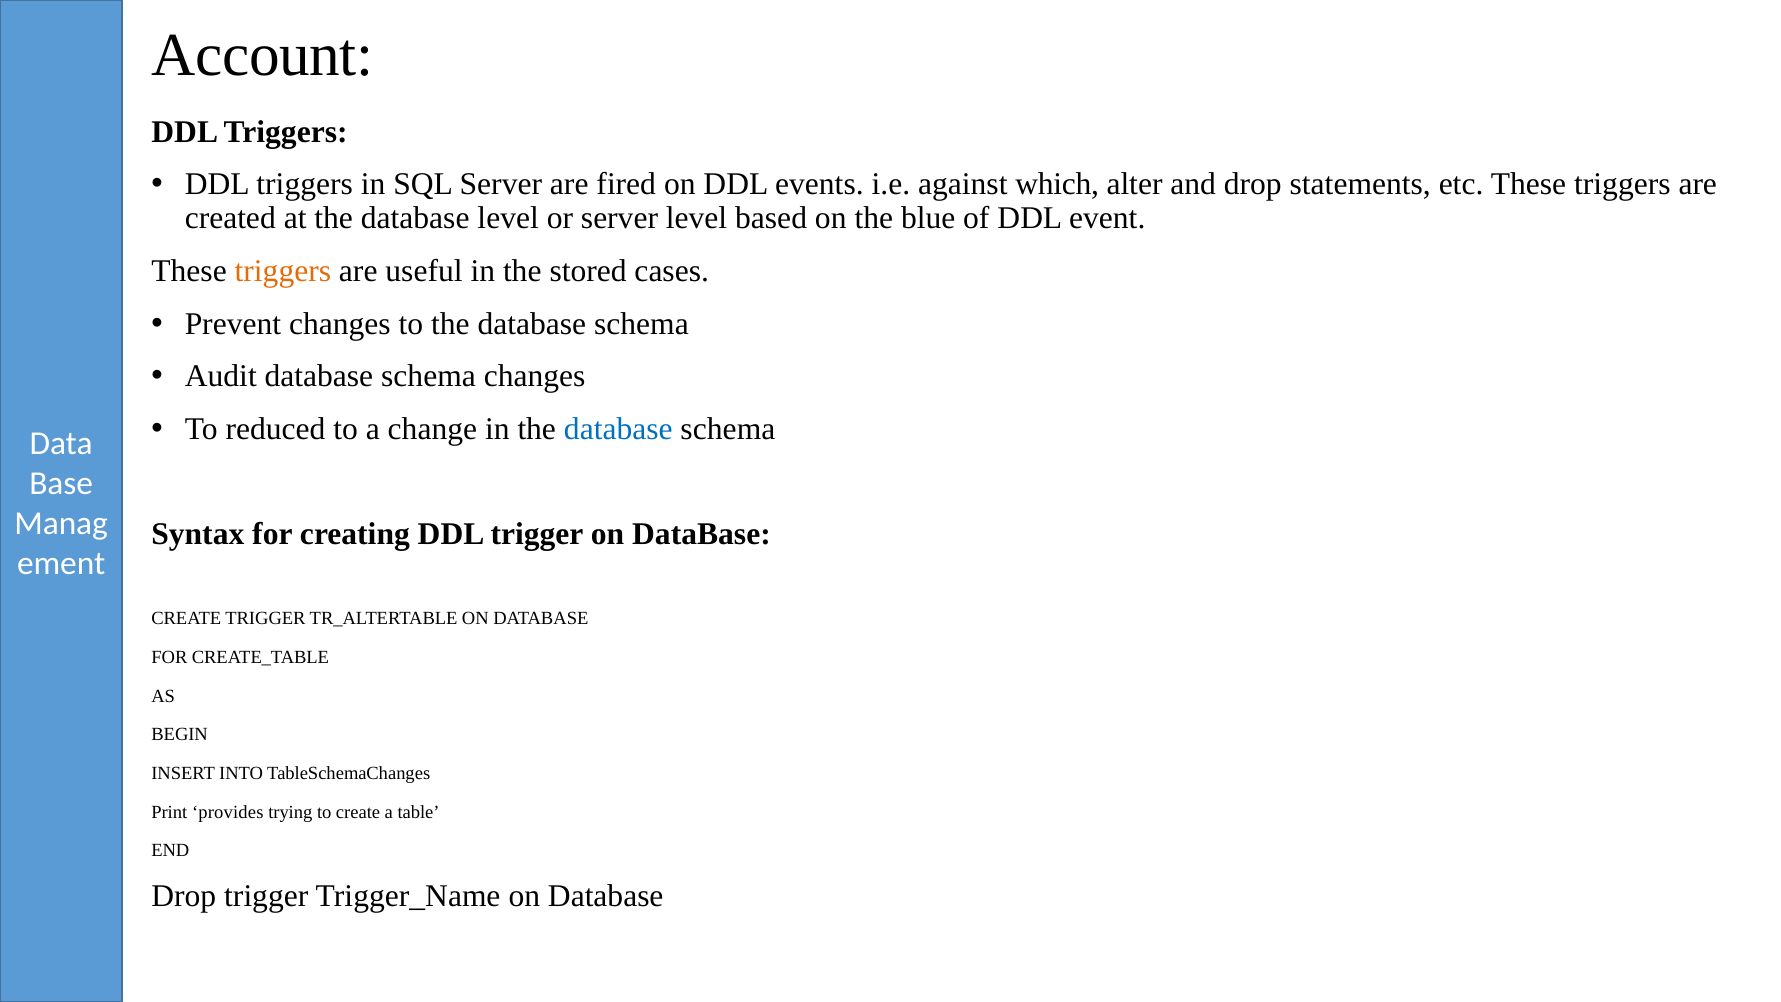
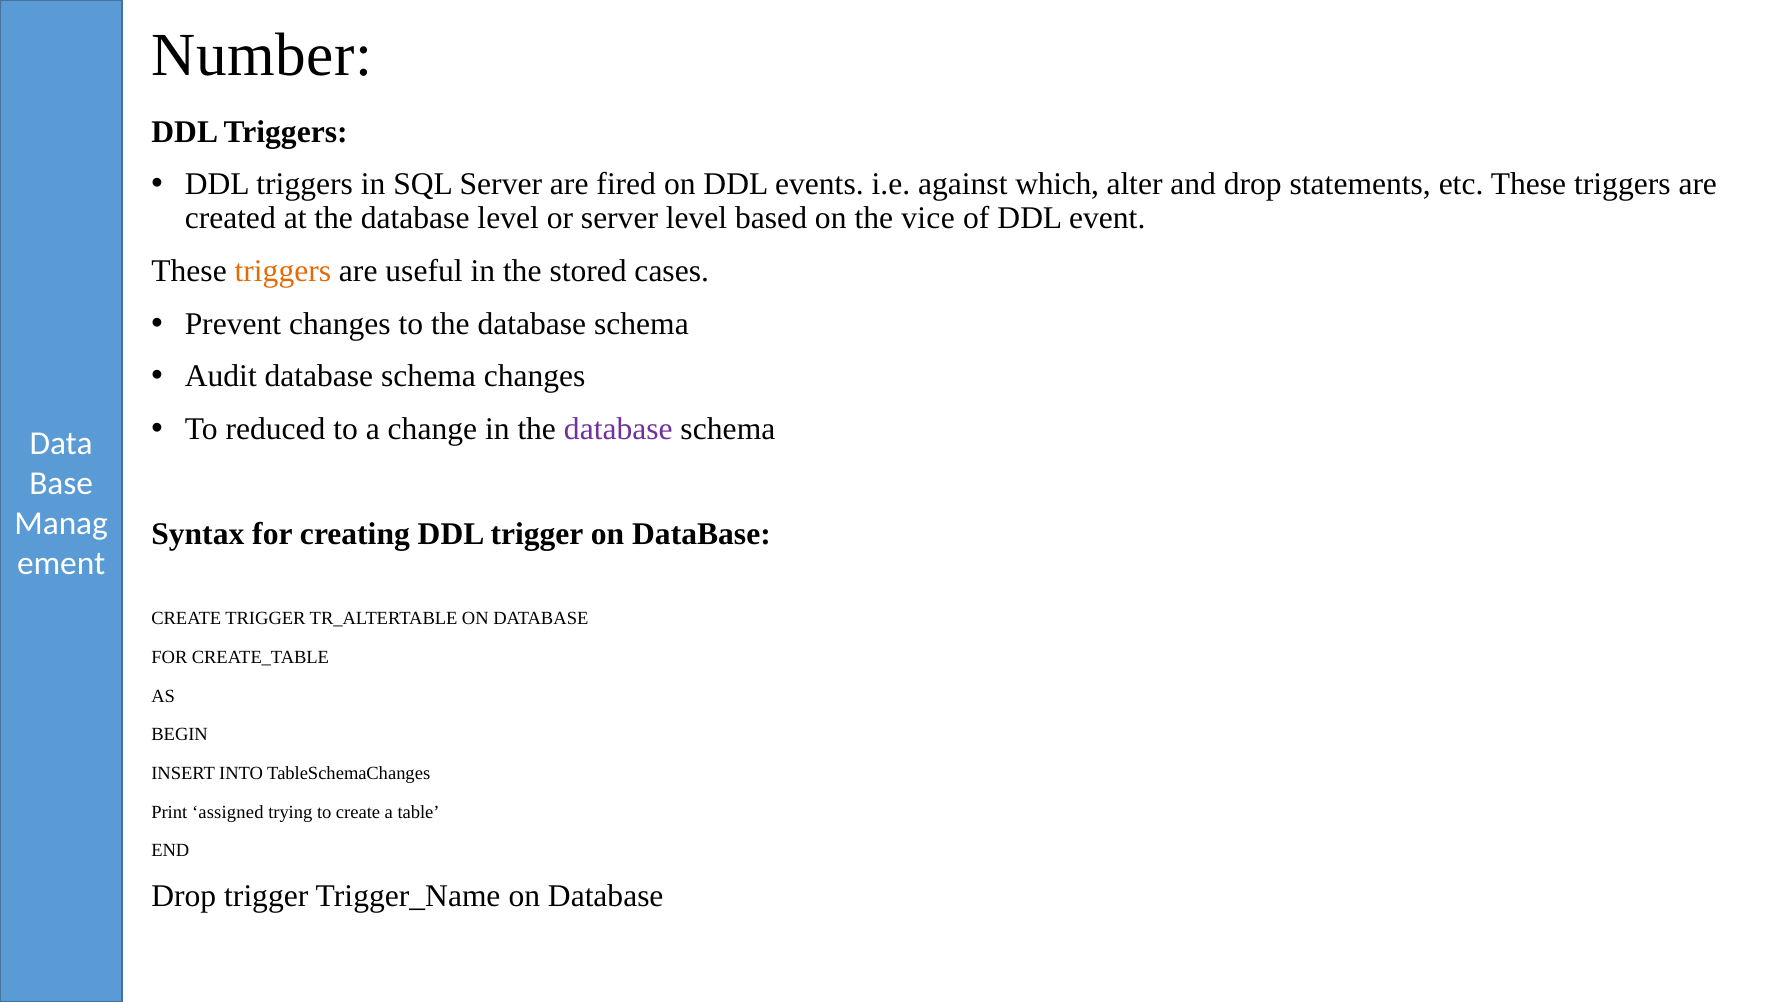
Account: Account -> Number
blue: blue -> vice
database at (618, 429) colour: blue -> purple
provides: provides -> assigned
